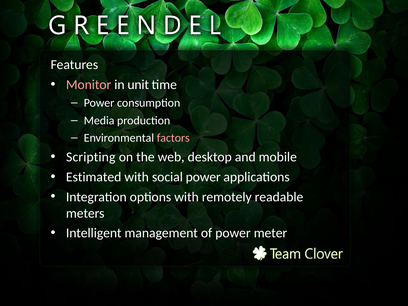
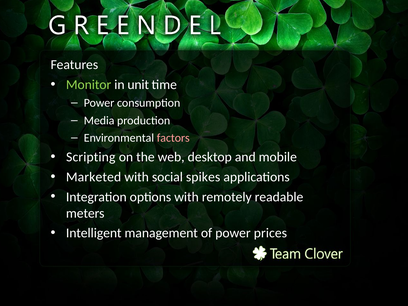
Monitor colour: pink -> light green
Estimated: Estimated -> Marketed
social power: power -> spikes
meter: meter -> prices
